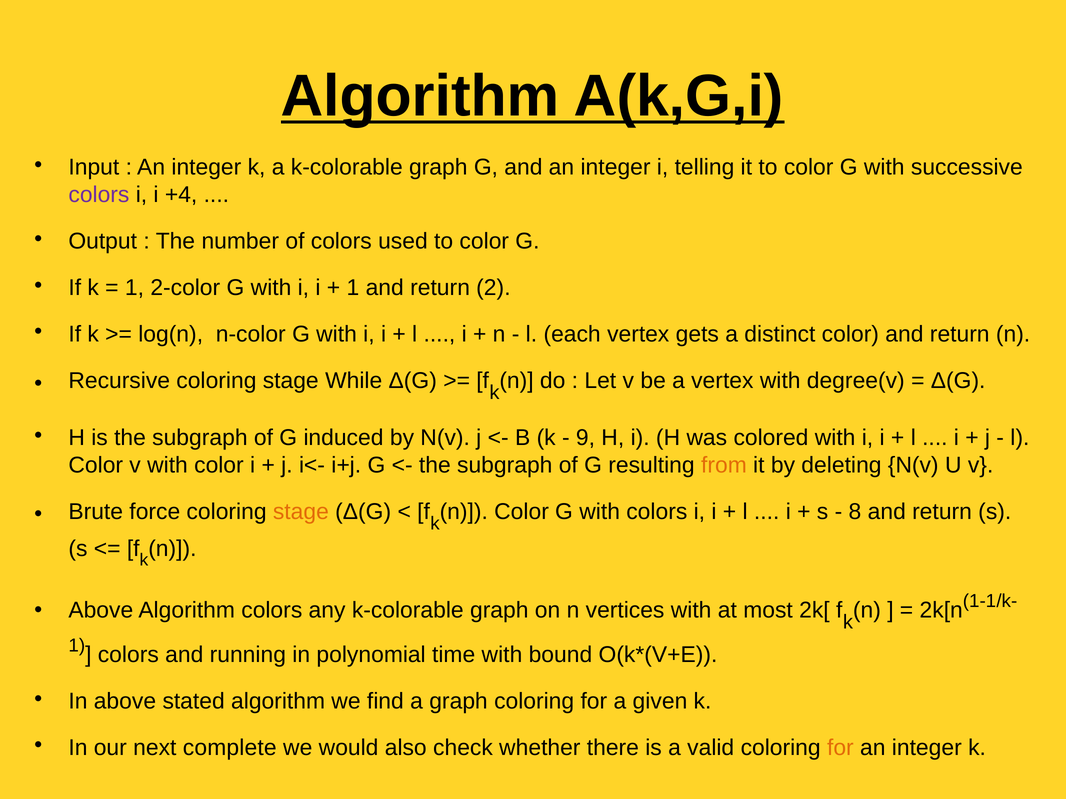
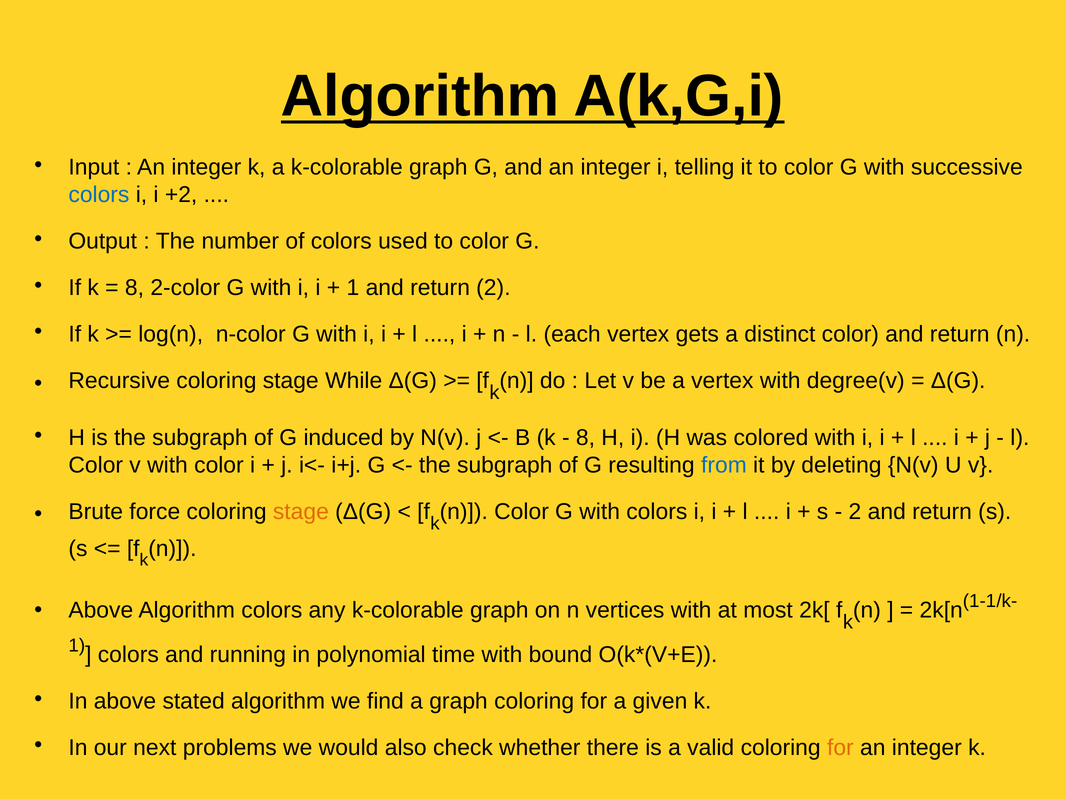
colors at (99, 195) colour: purple -> blue
+4: +4 -> +2
1 at (135, 288): 1 -> 8
9 at (585, 438): 9 -> 8
from colour: orange -> blue
8 at (855, 512): 8 -> 2
complete: complete -> problems
